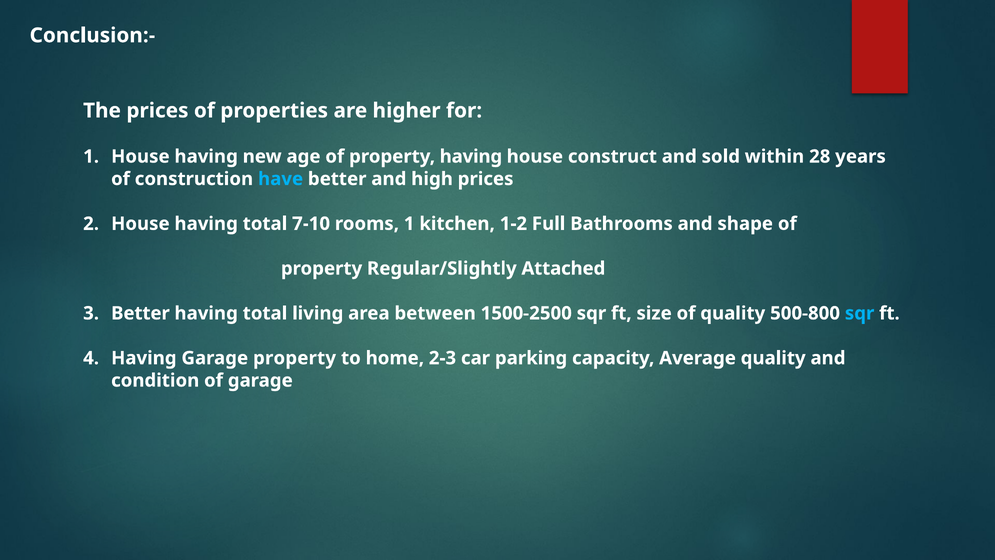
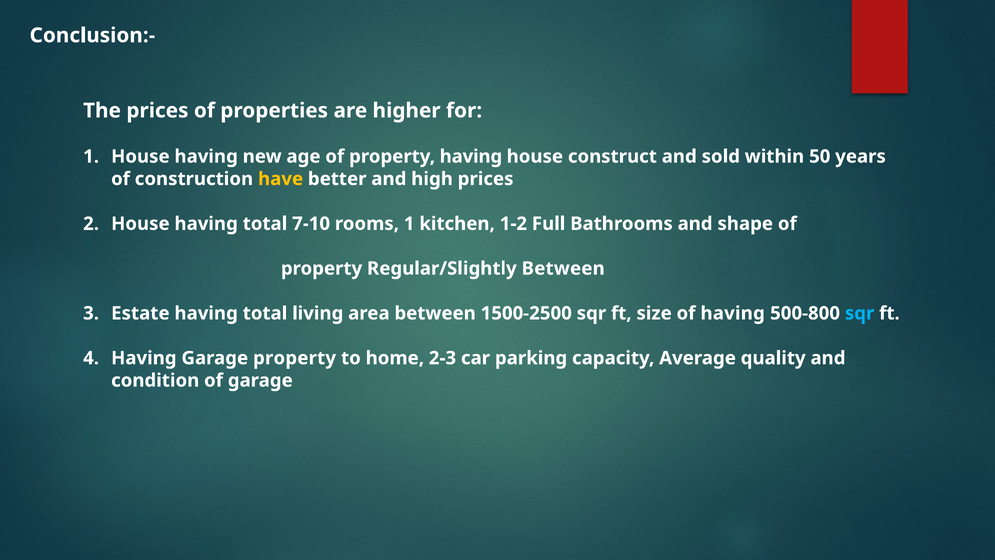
28: 28 -> 50
have colour: light blue -> yellow
Regular/Slightly Attached: Attached -> Between
Better at (140, 313): Better -> Estate
of quality: quality -> having
